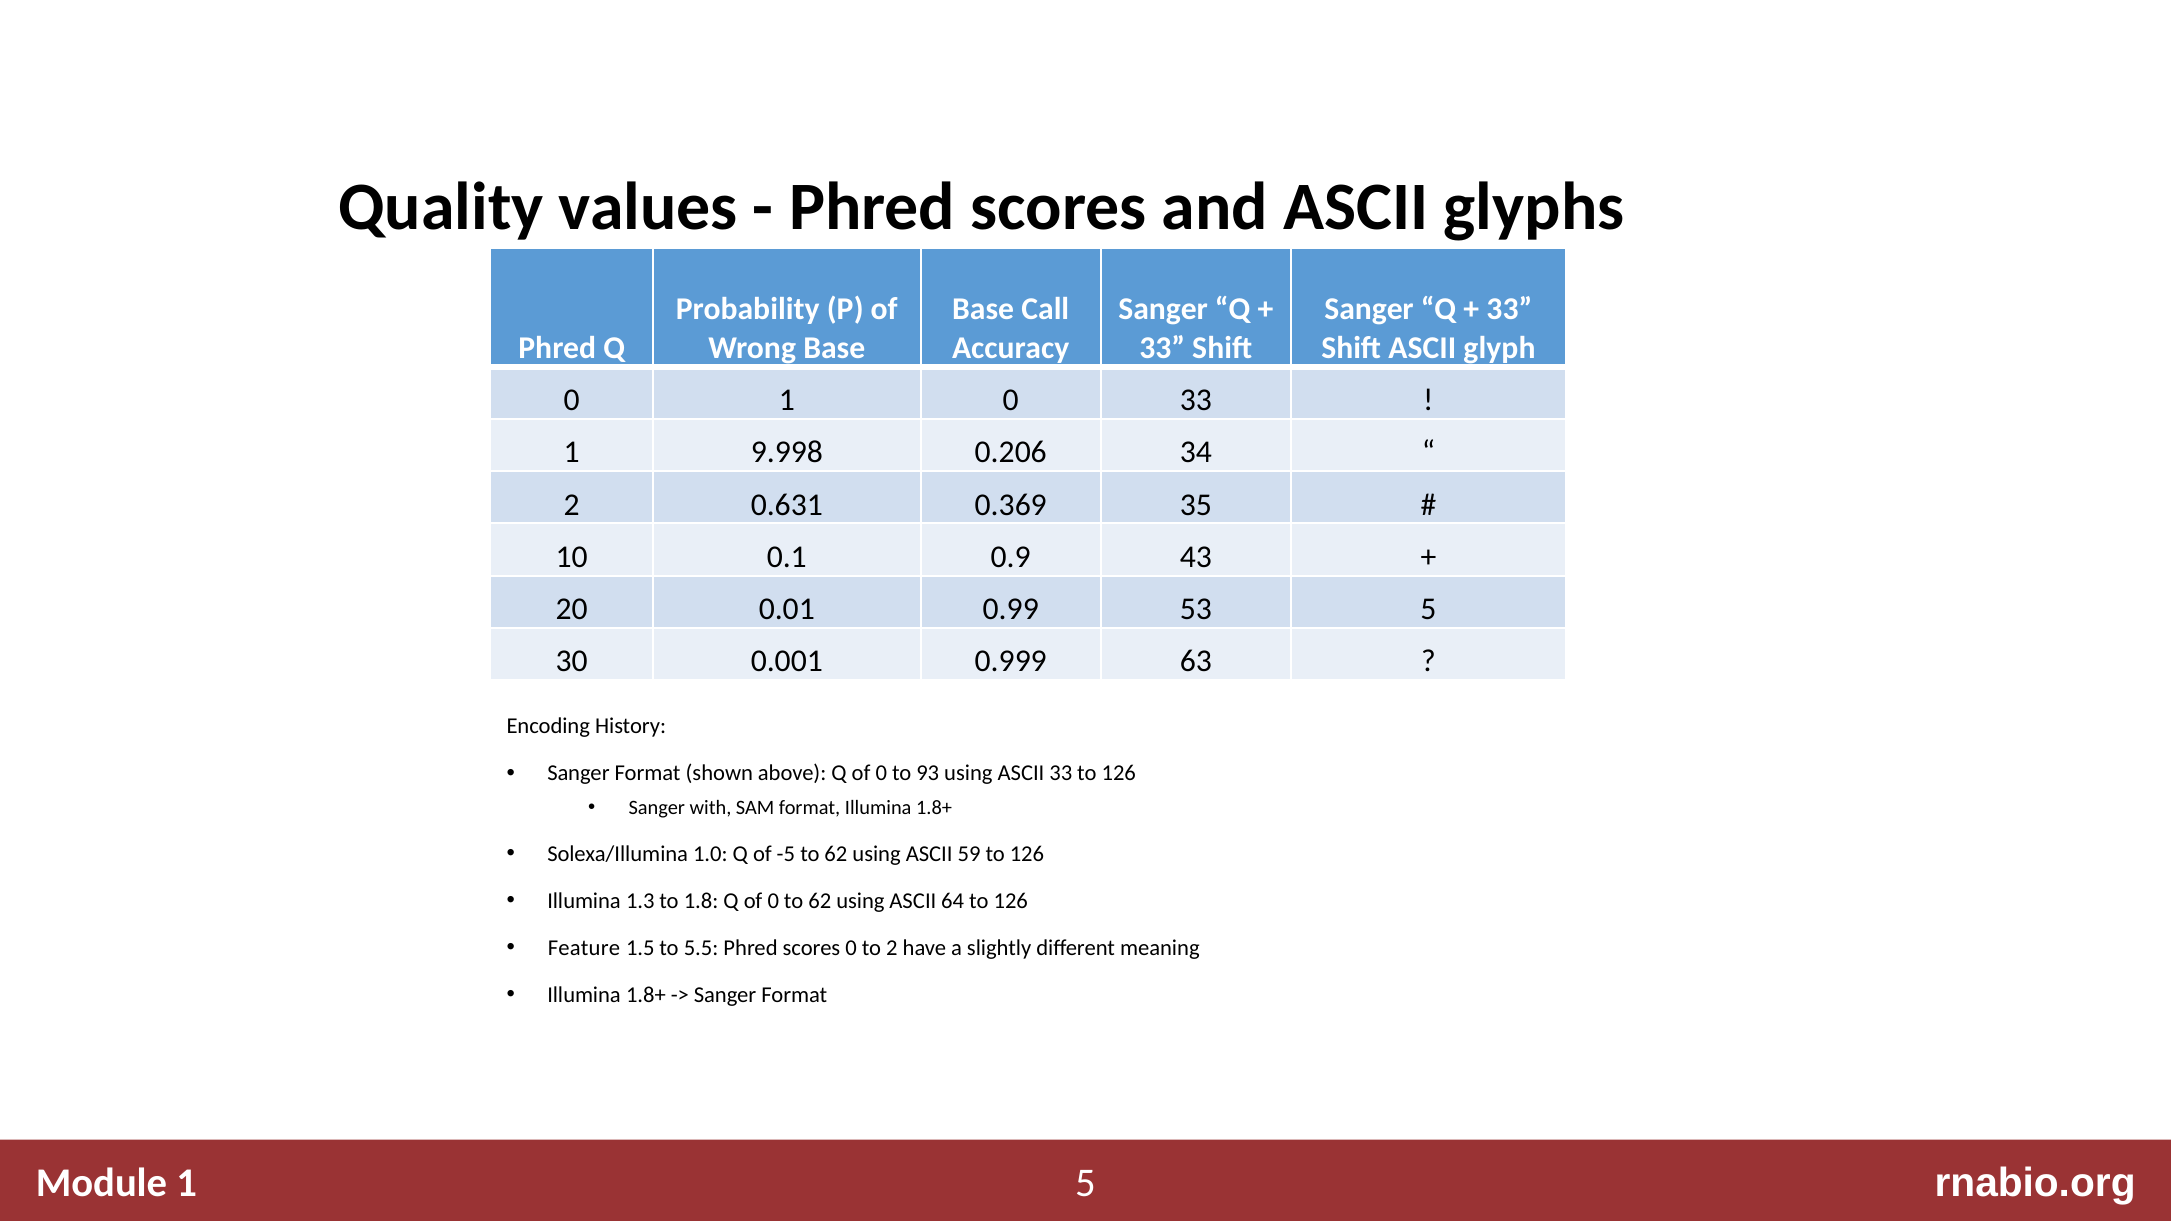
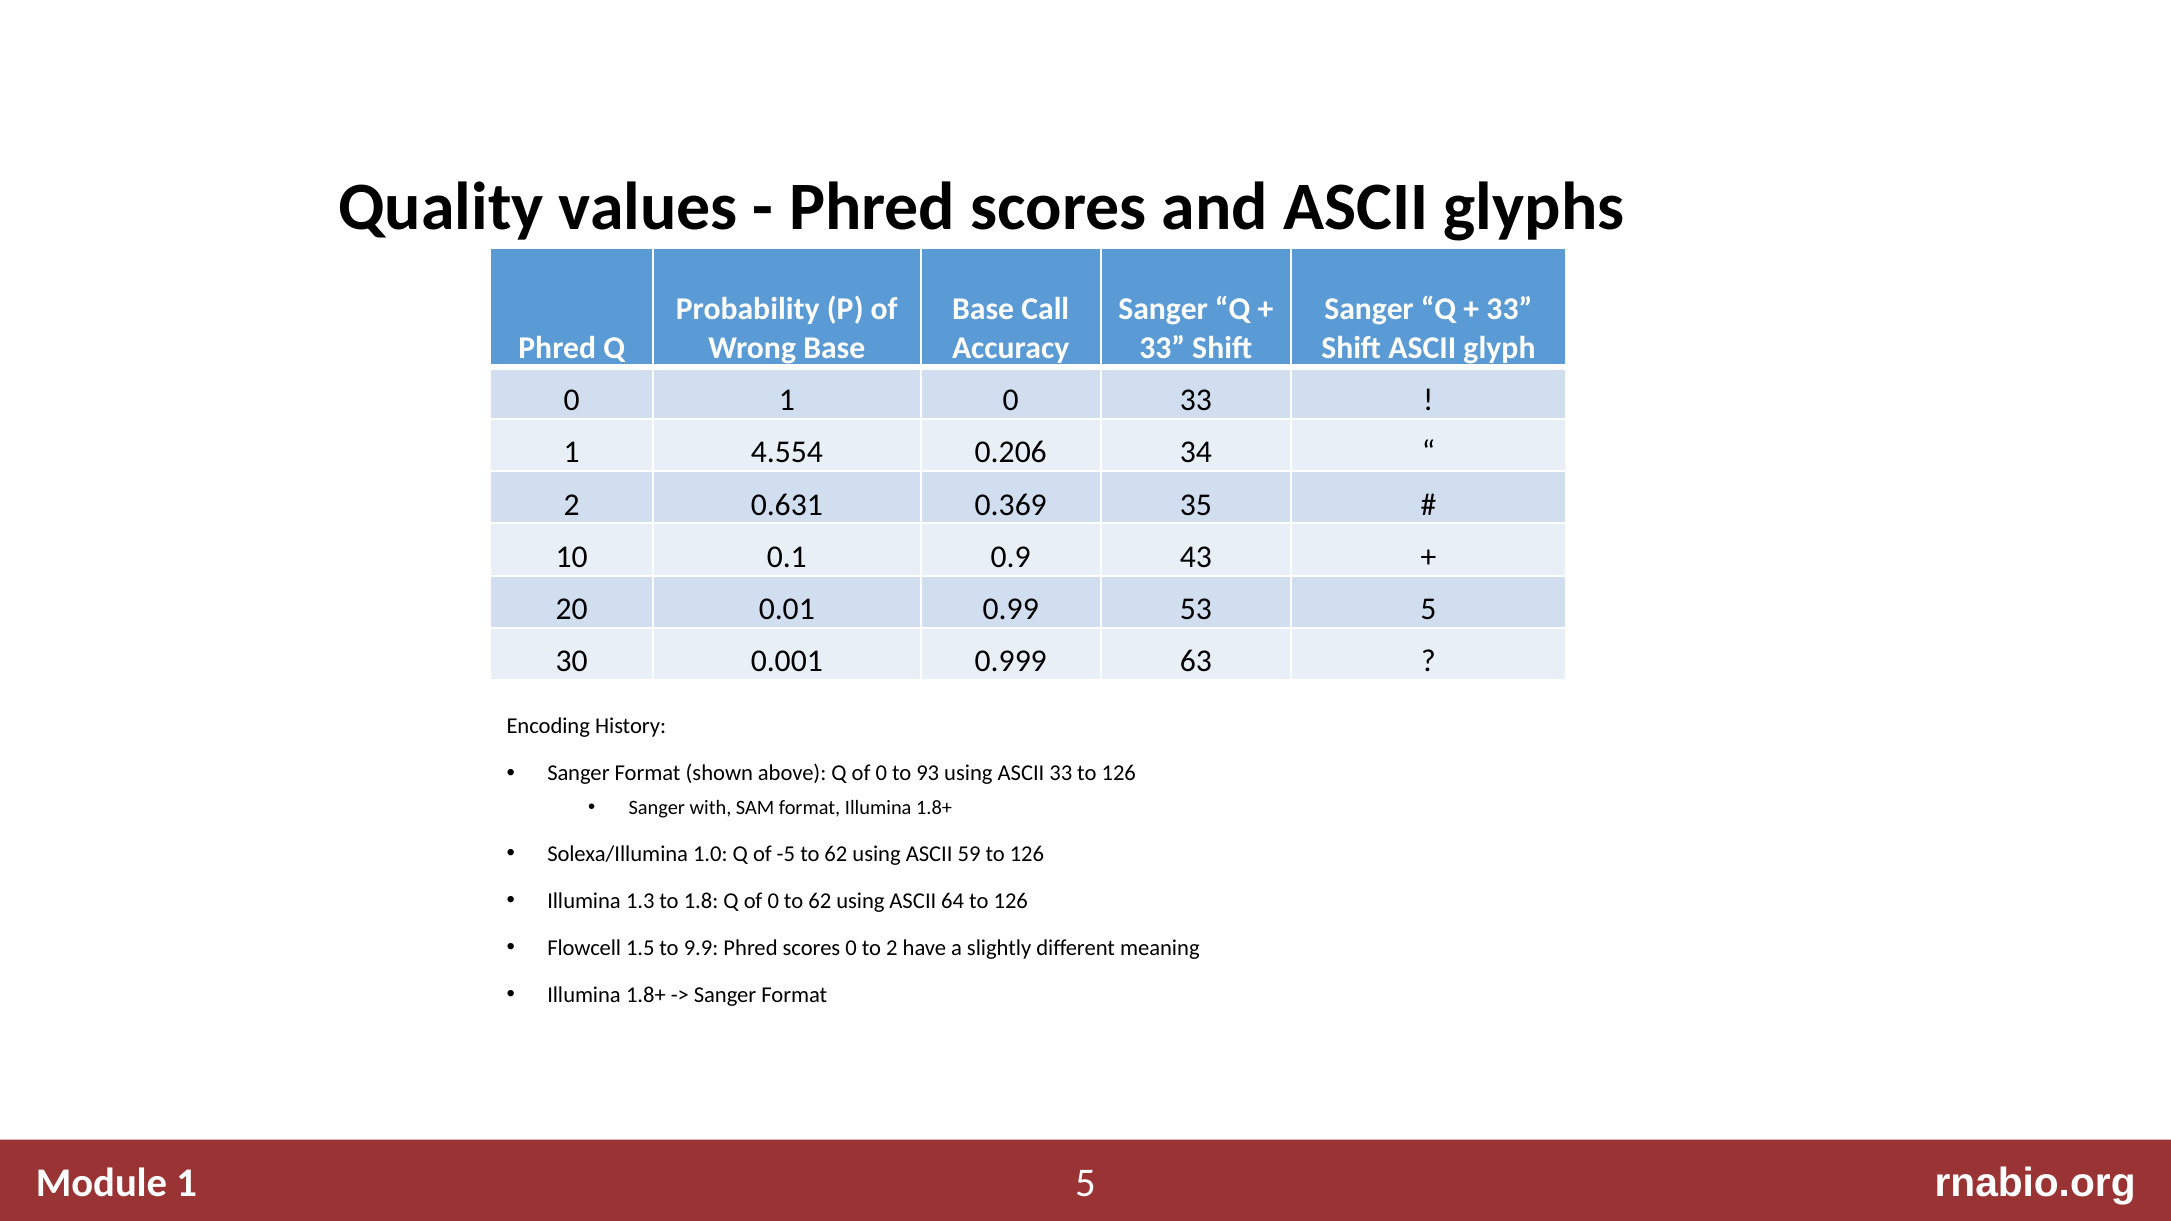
9.998: 9.998 -> 4.554
Feature: Feature -> Flowcell
5.5: 5.5 -> 9.9
